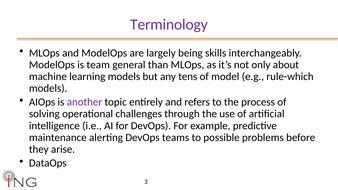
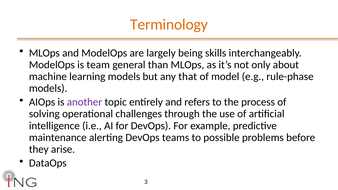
Terminology colour: purple -> orange
tens: tens -> that
rule-which: rule-which -> rule-phase
